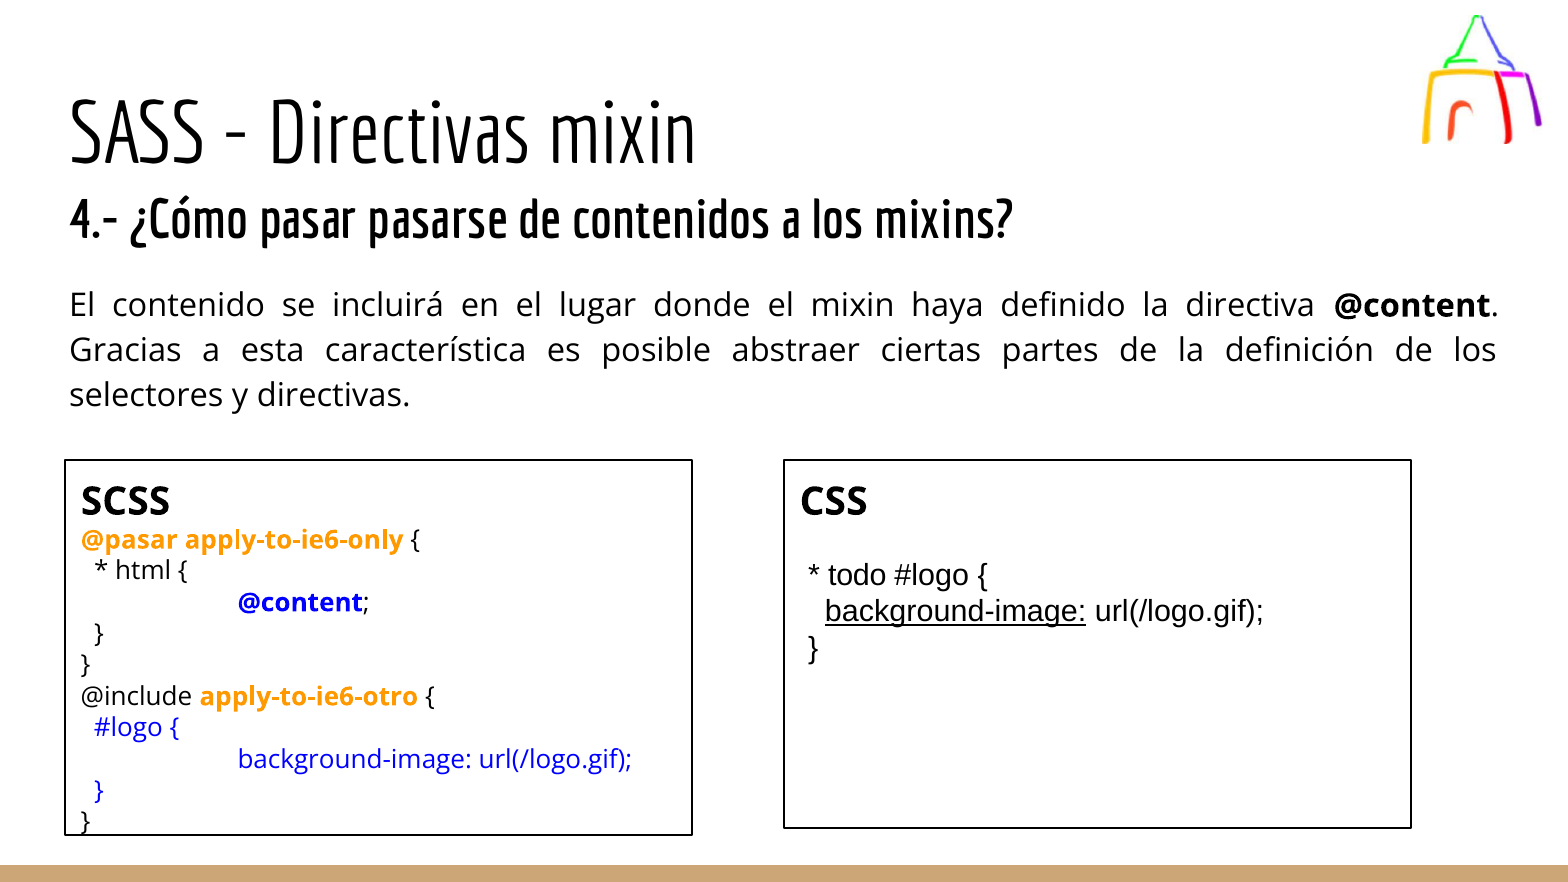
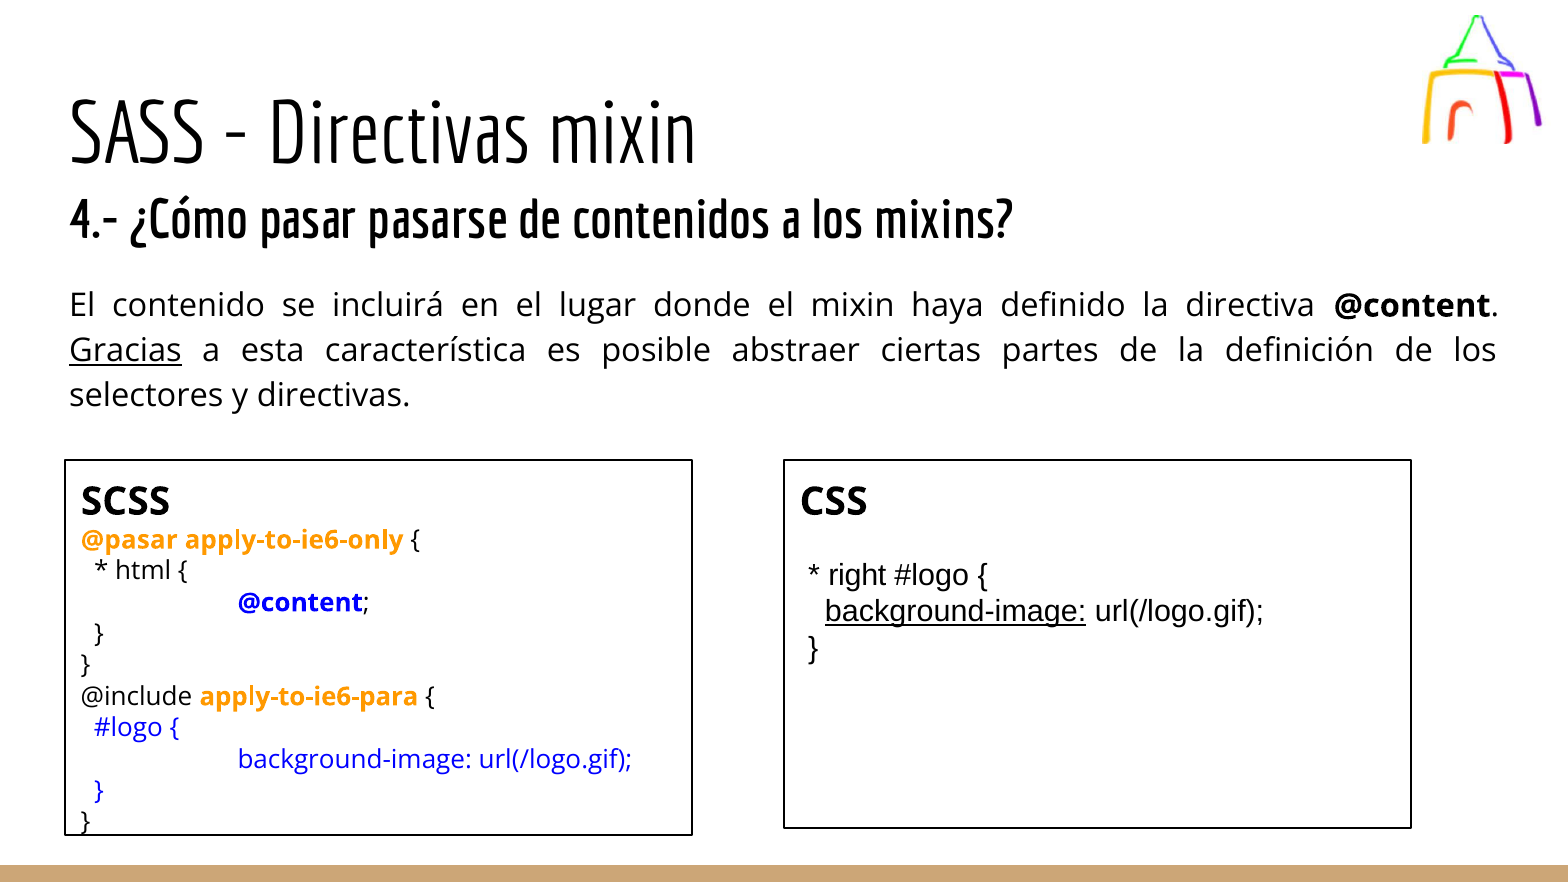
Gracias underline: none -> present
todo: todo -> right
apply-to-ie6-otro: apply-to-ie6-otro -> apply-to-ie6-para
